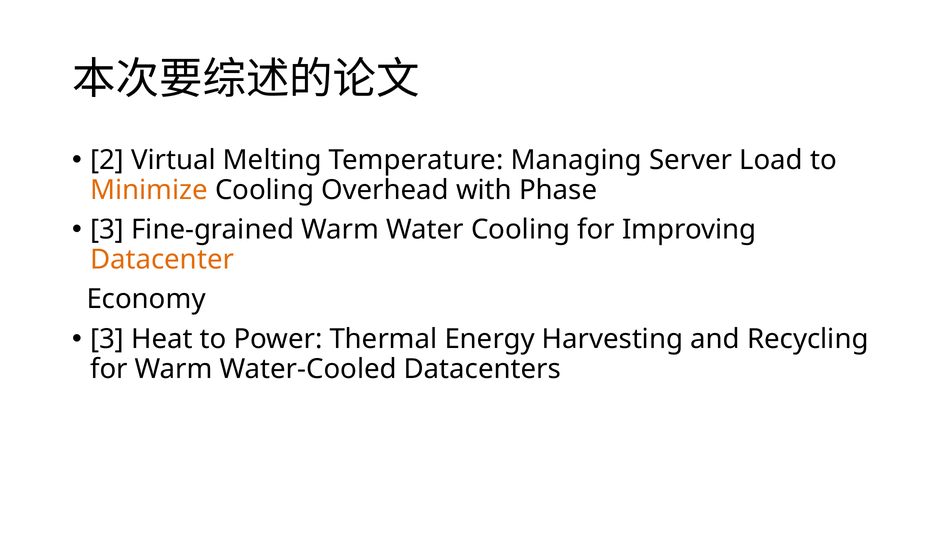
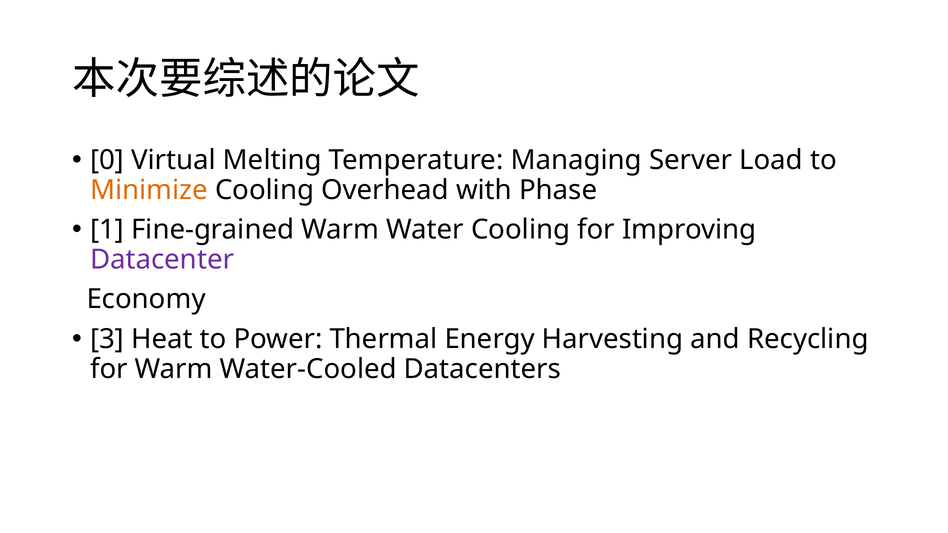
2: 2 -> 0
3 at (107, 230): 3 -> 1
Datacenter colour: orange -> purple
